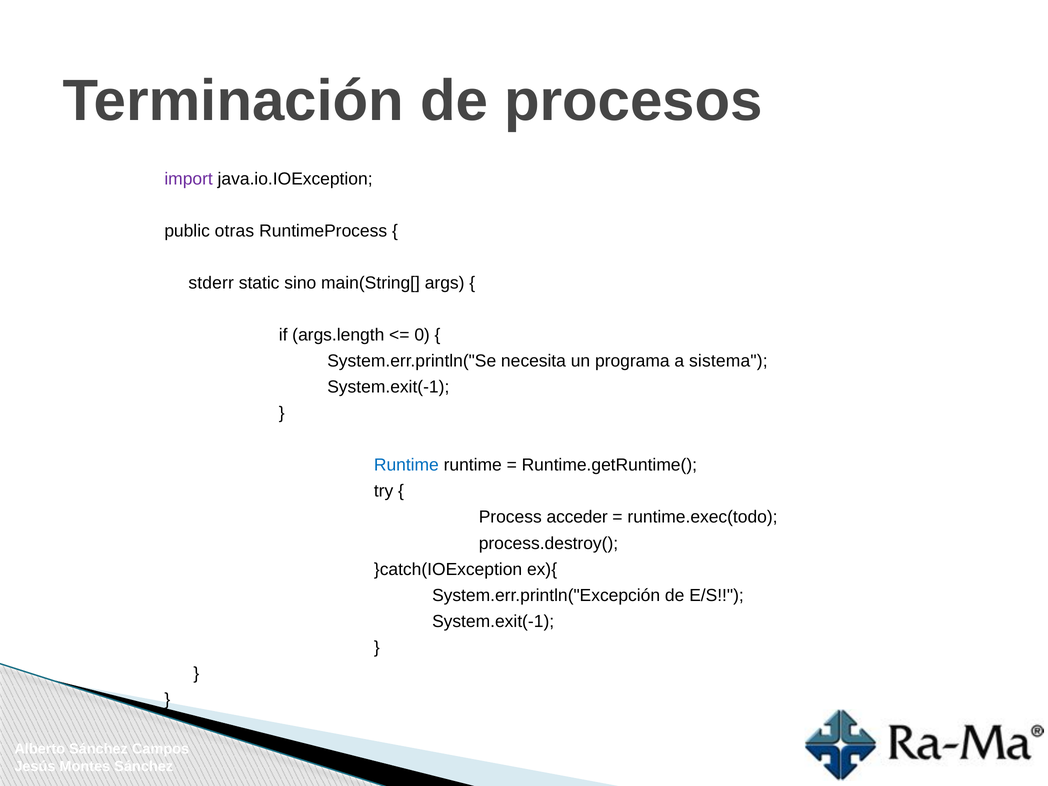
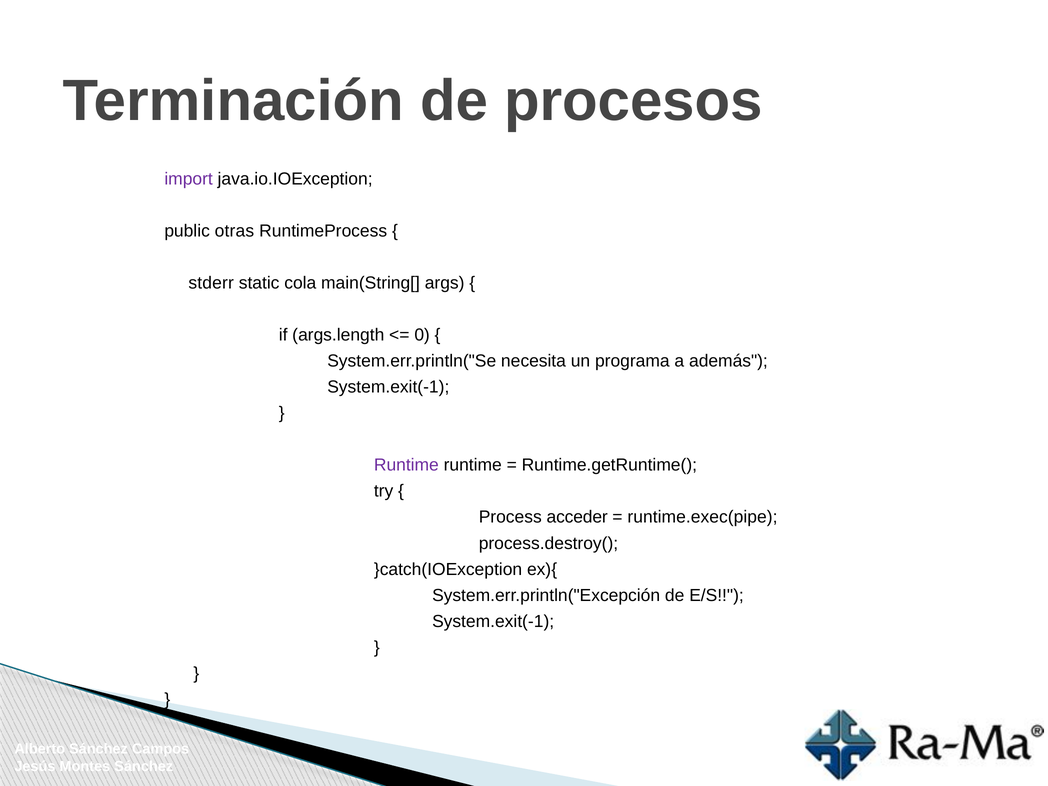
sino: sino -> cola
sistema: sistema -> además
Runtime at (406, 465) colour: blue -> purple
runtime.exec(todo: runtime.exec(todo -> runtime.exec(pipe
